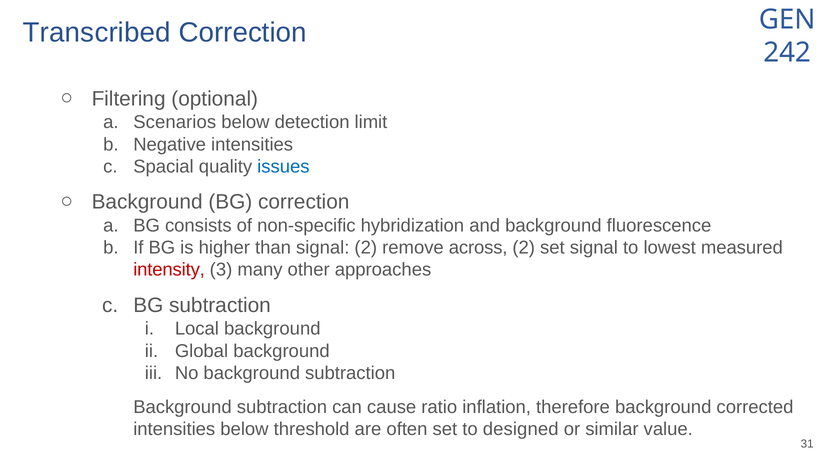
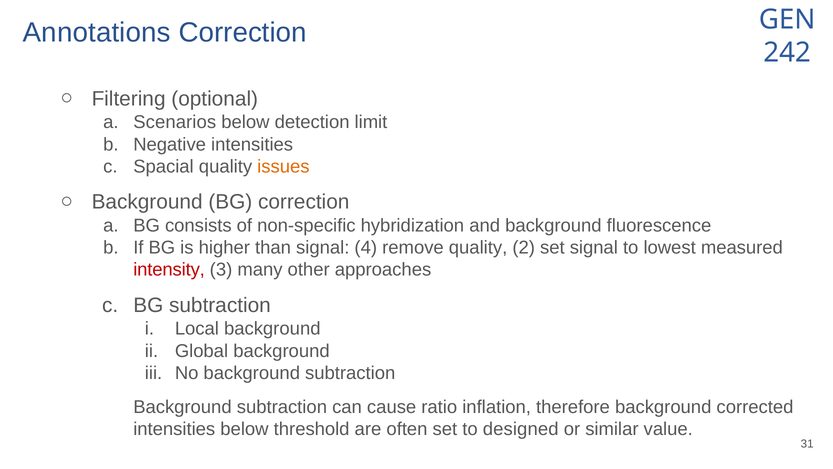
Transcribed: Transcribed -> Annotations
issues colour: blue -> orange
signal 2: 2 -> 4
remove across: across -> quality
